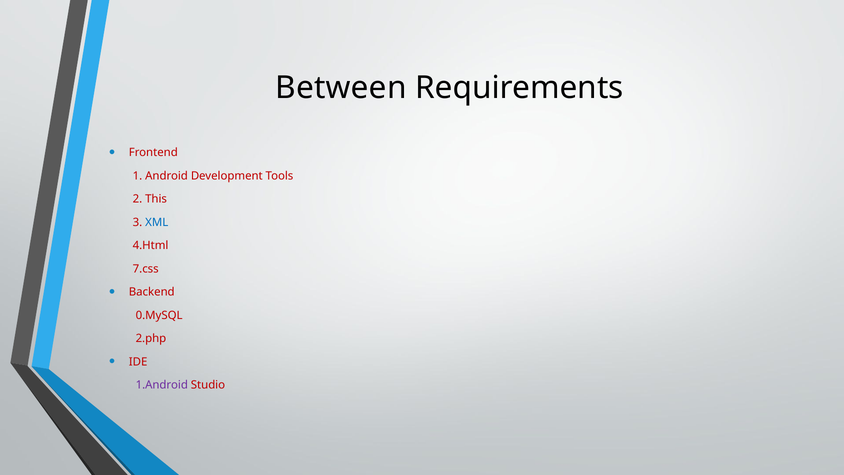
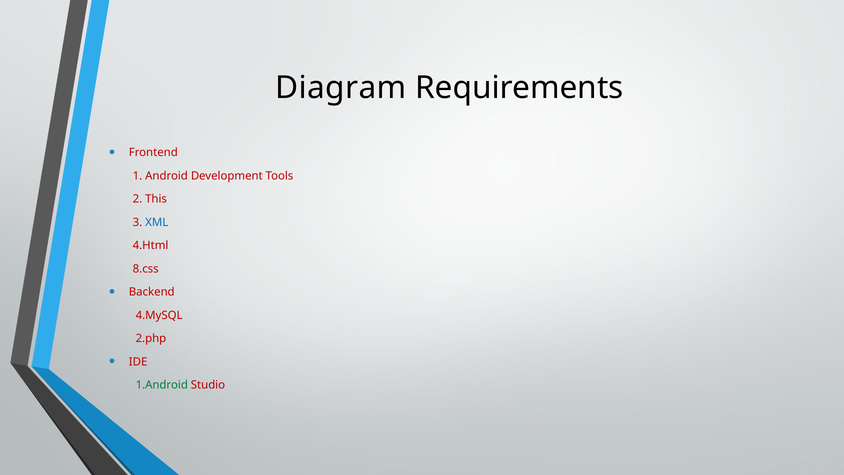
Between: Between -> Diagram
7.css: 7.css -> 8.css
0.MySQL: 0.MySQL -> 4.MySQL
1.Android colour: purple -> green
